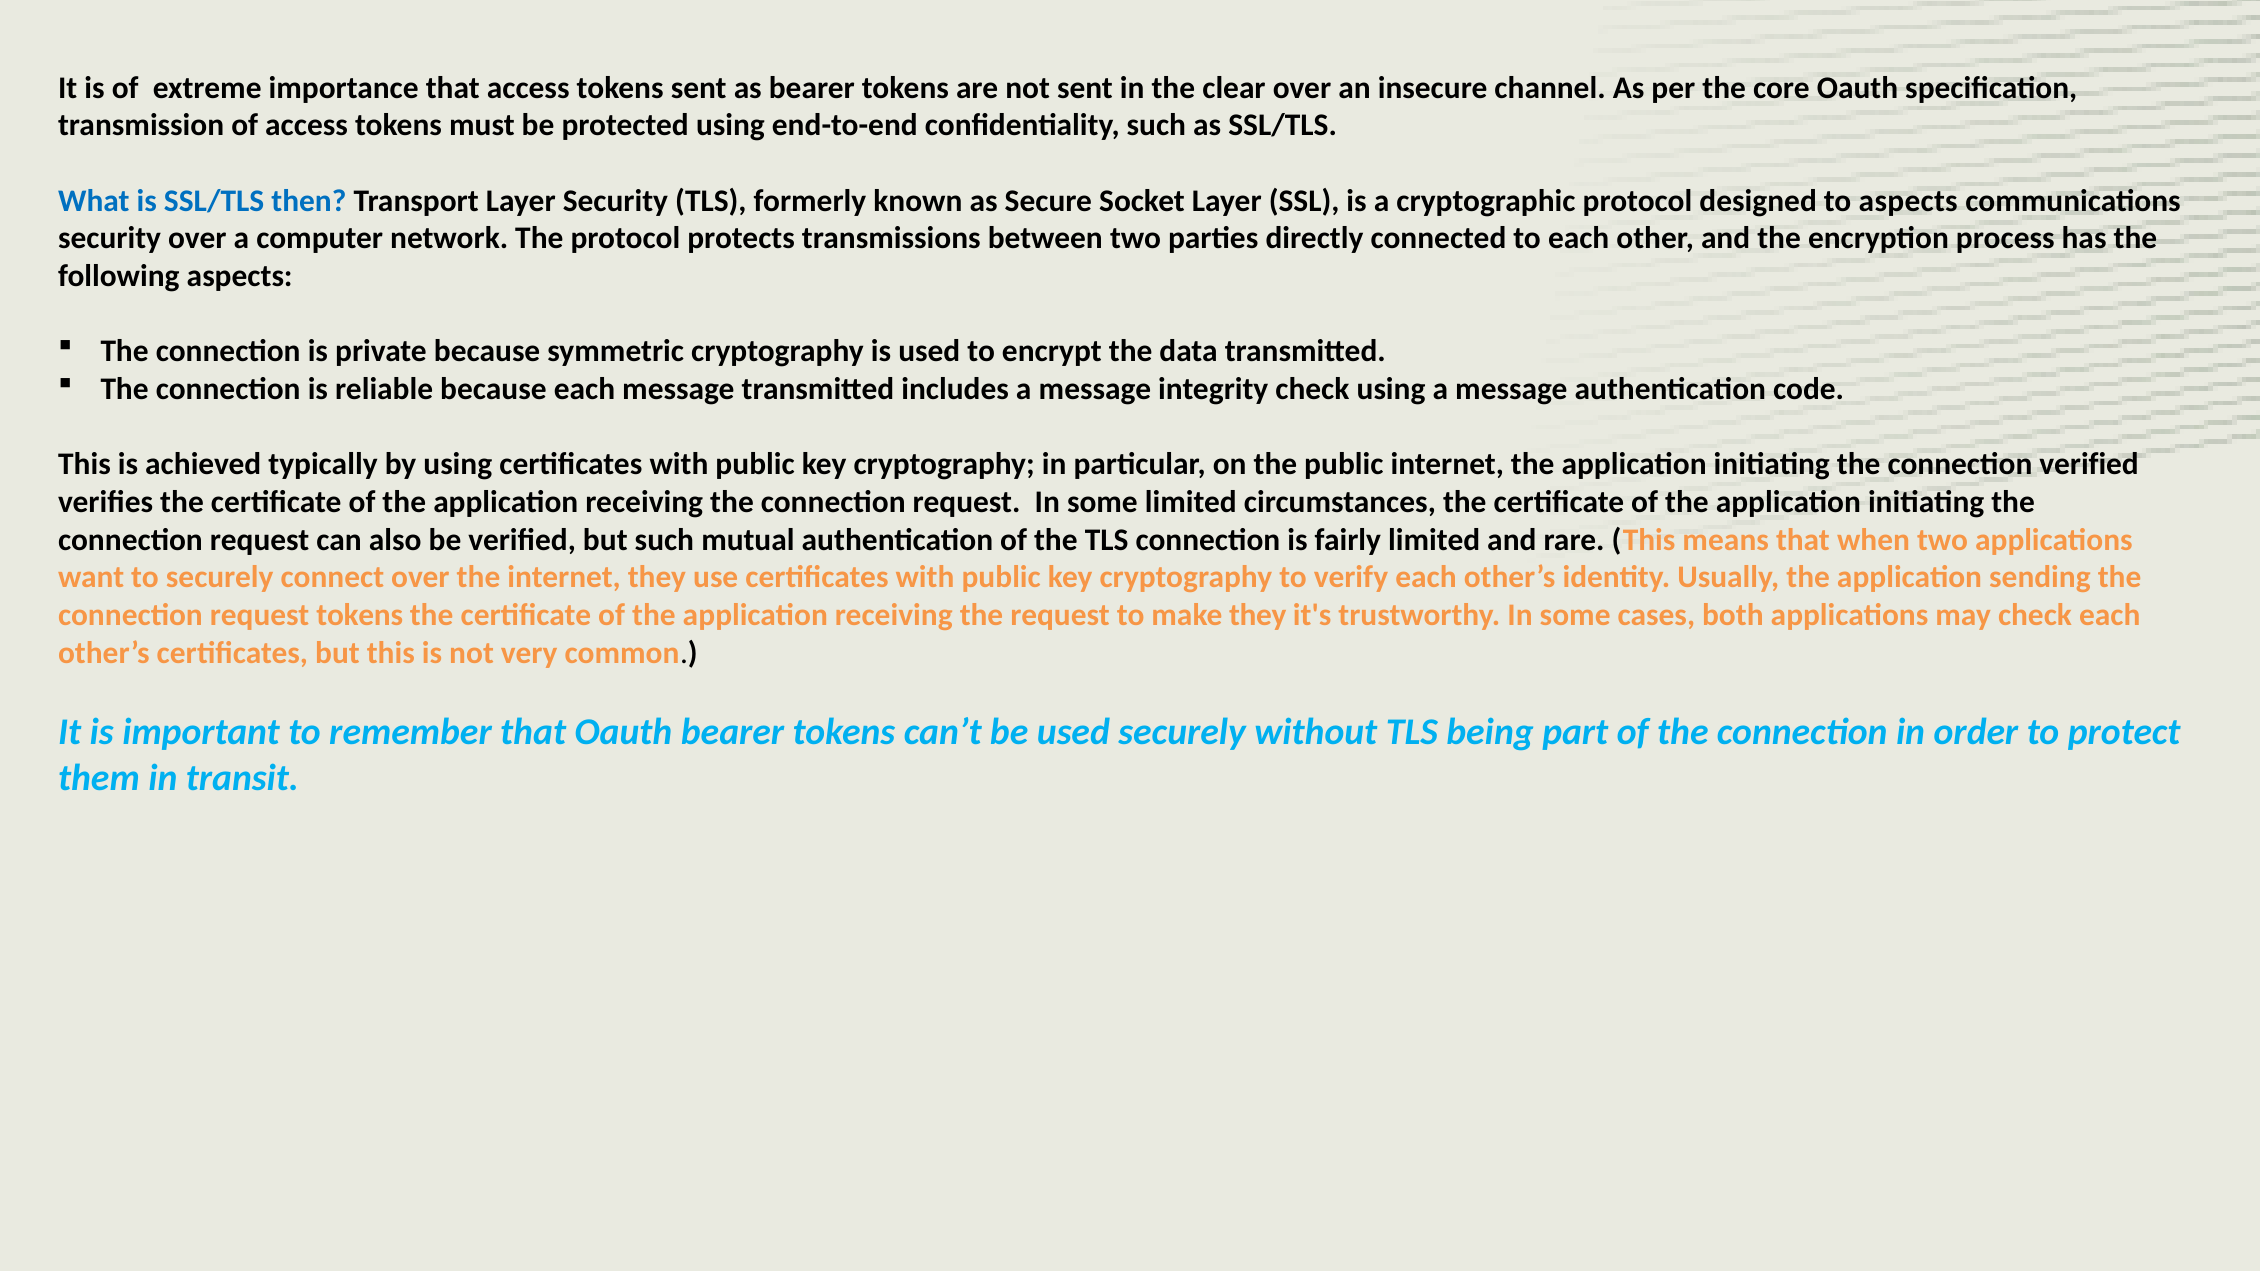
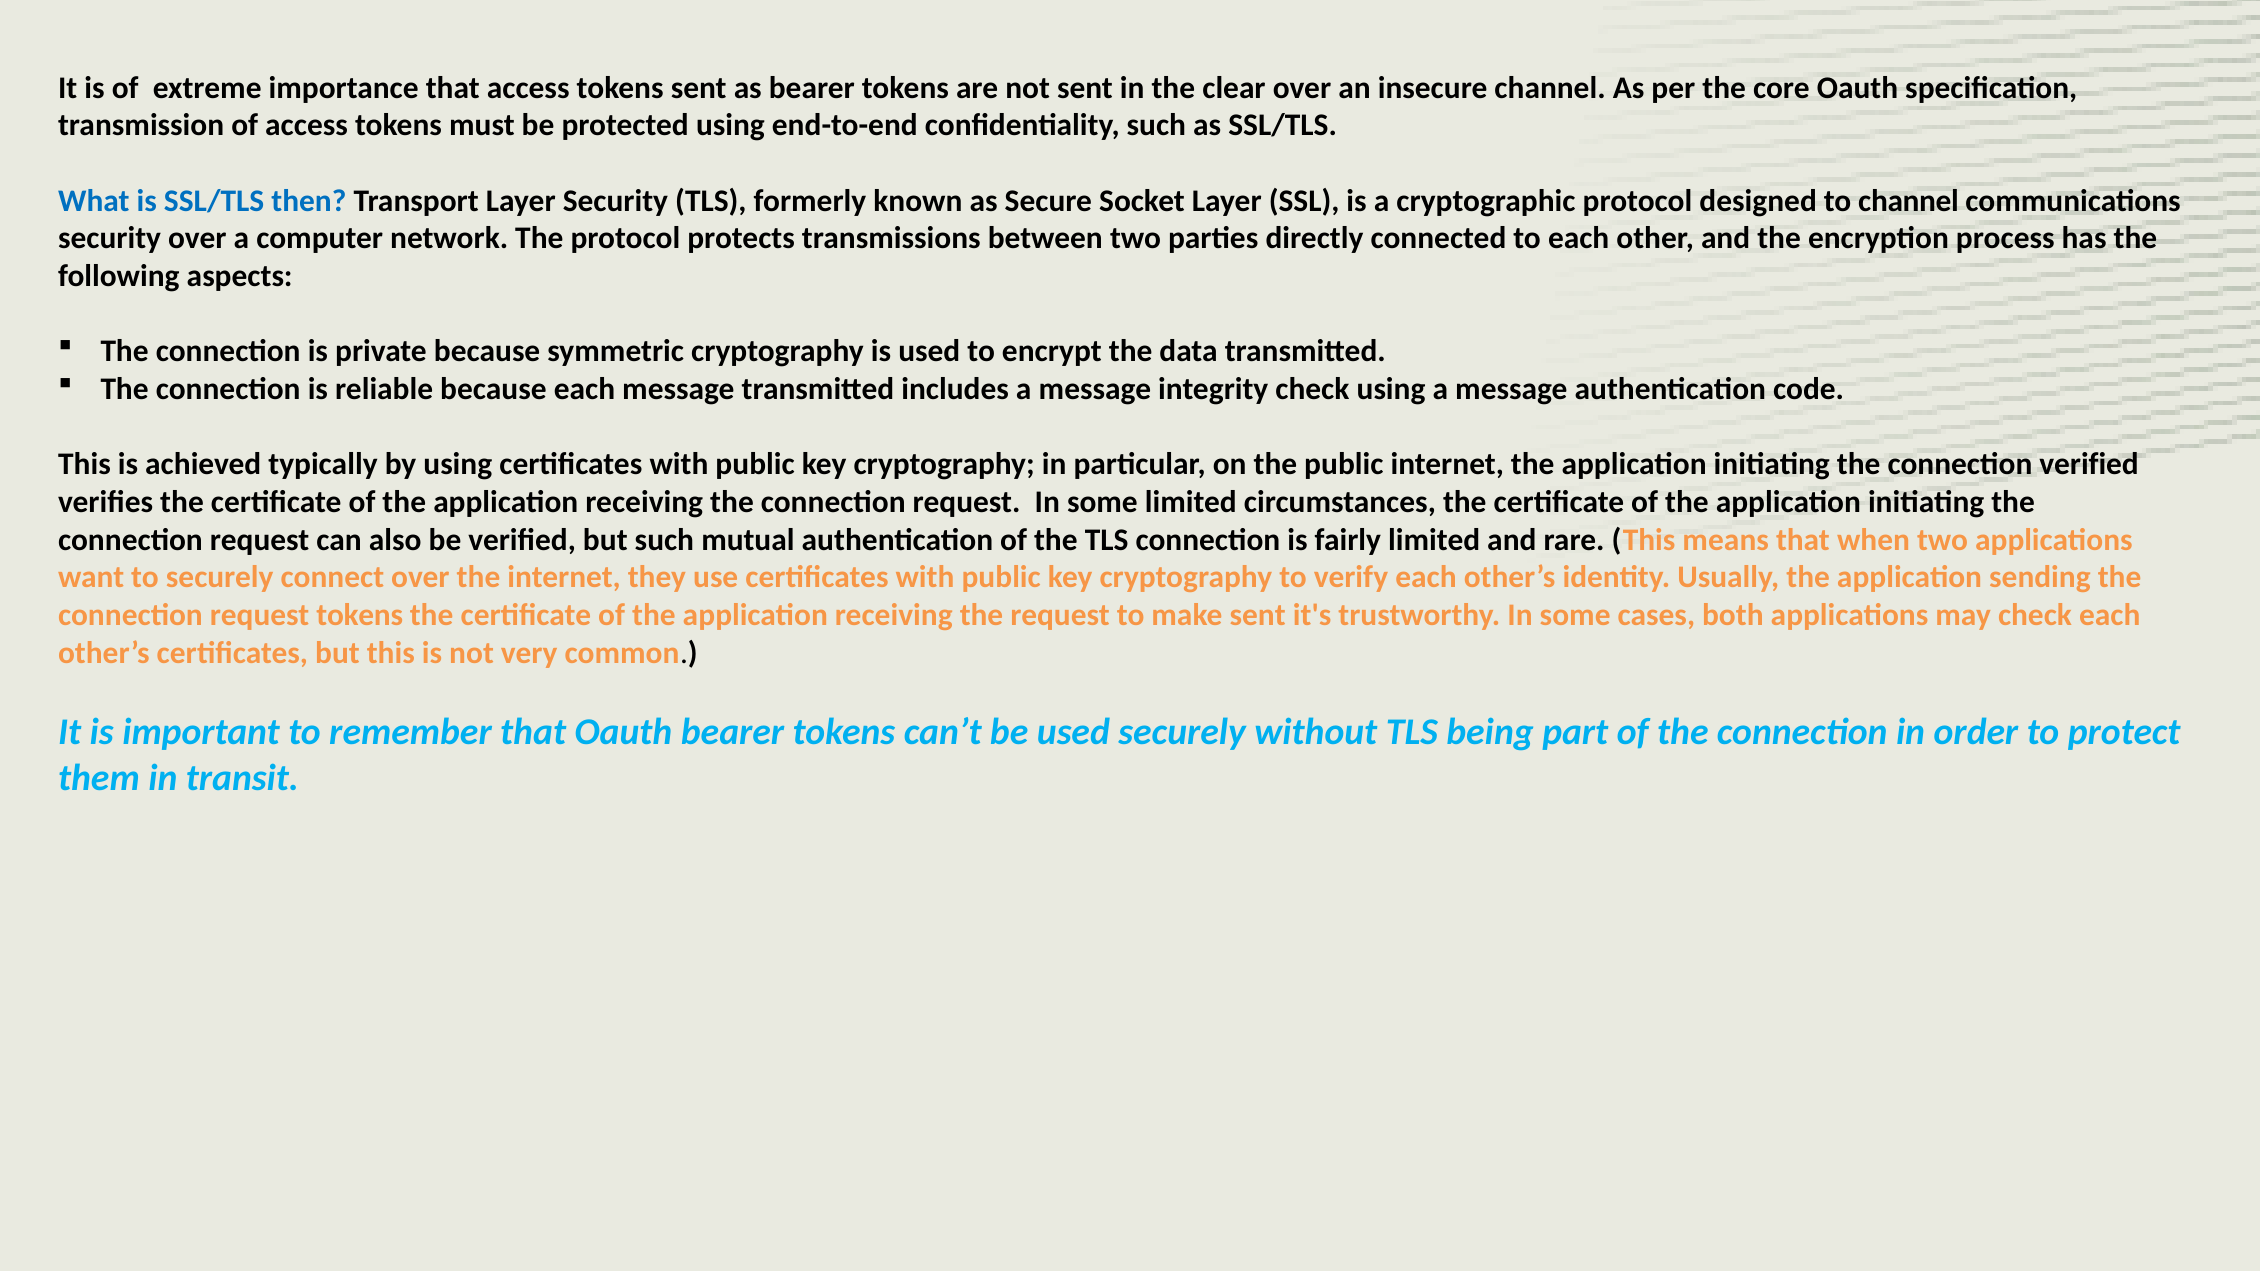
to aspects: aspects -> channel
make they: they -> sent
